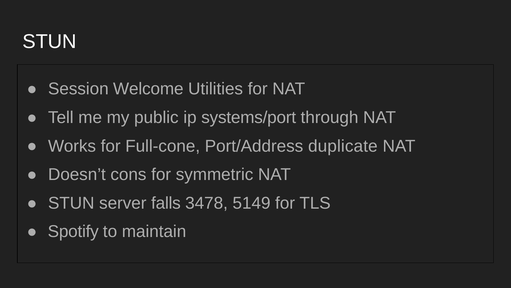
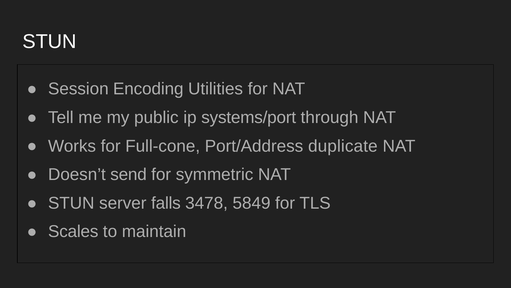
Welcome: Welcome -> Encoding
cons: cons -> send
5149: 5149 -> 5849
Spotify: Spotify -> Scales
